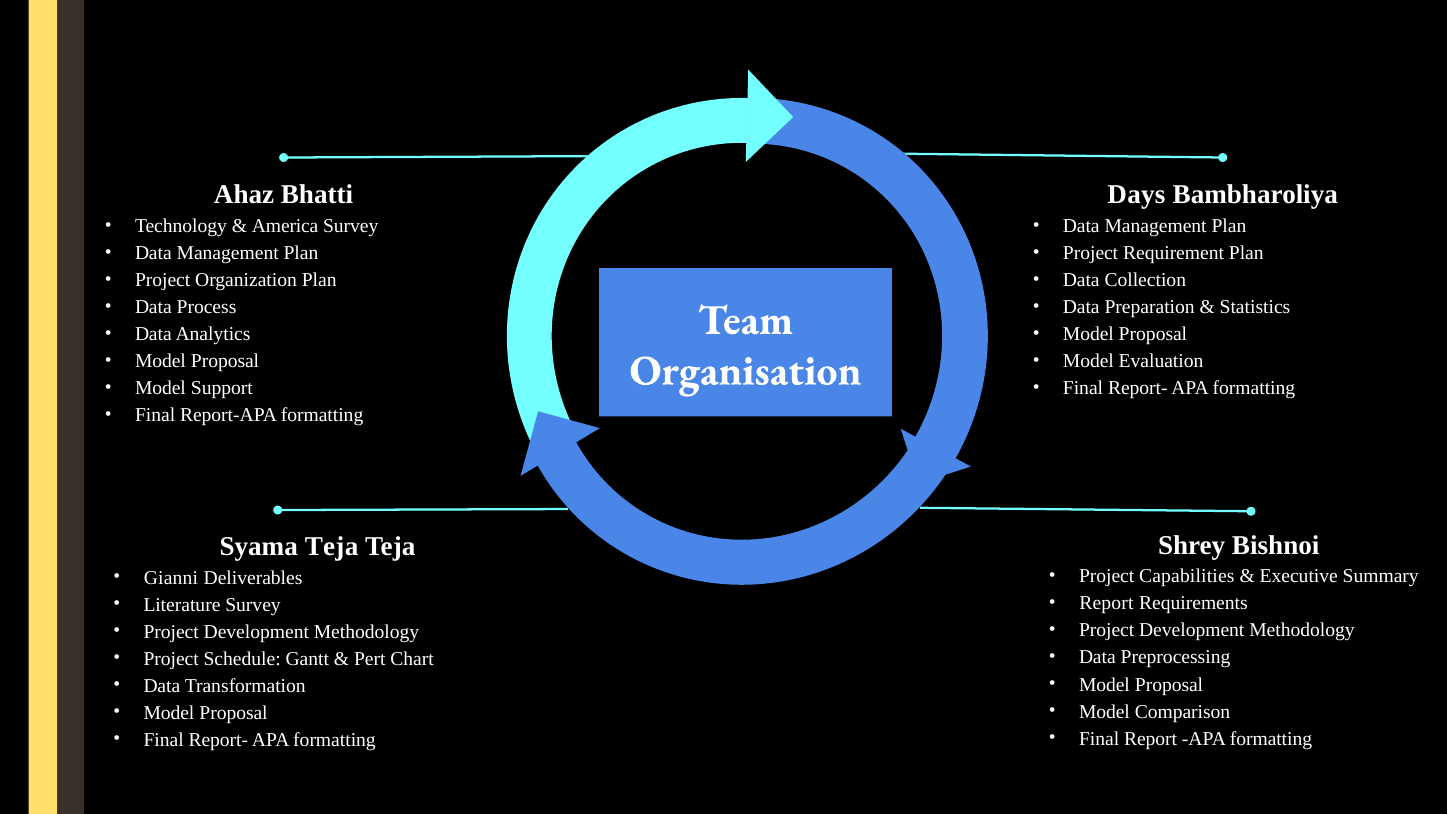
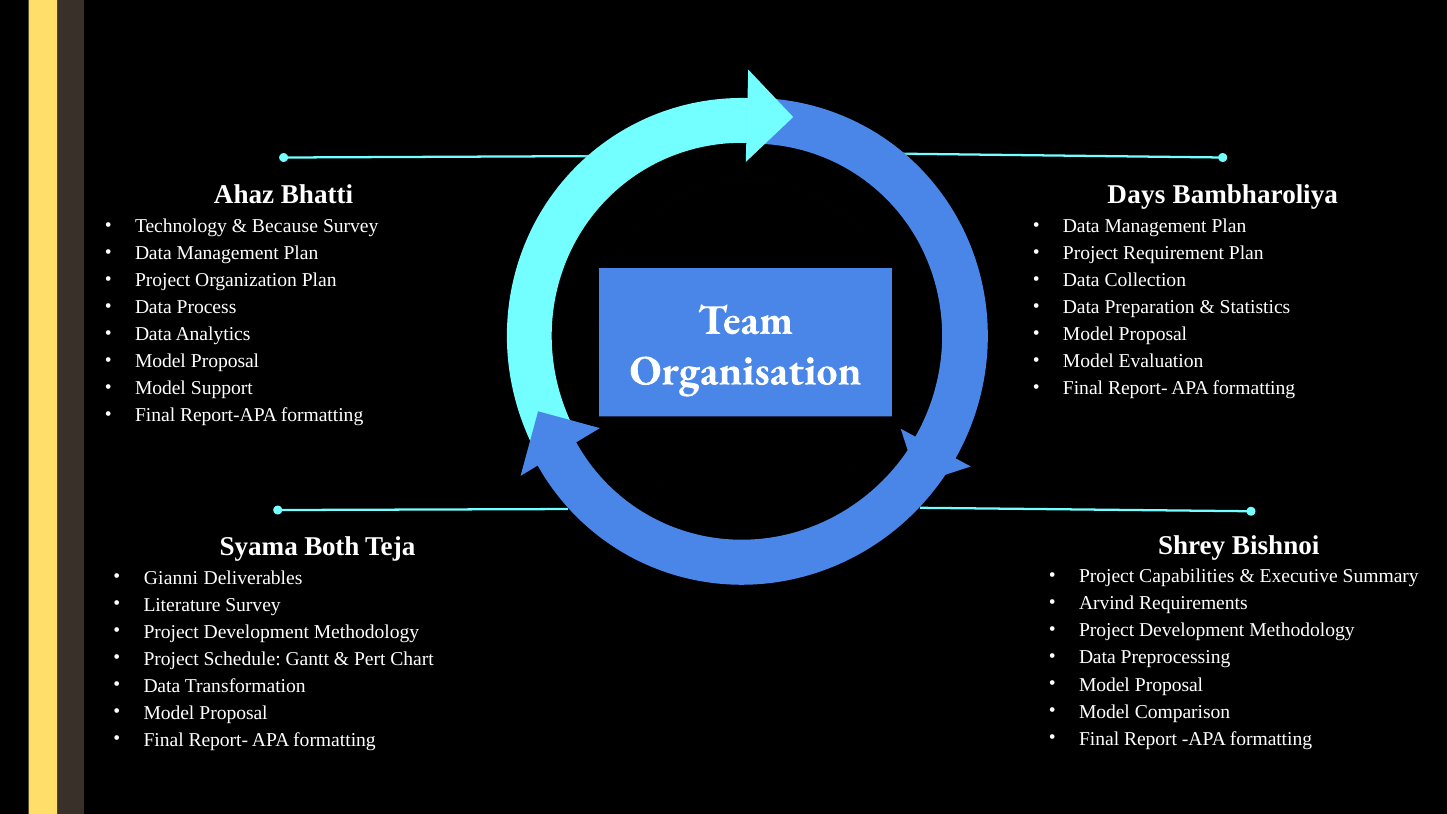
America: America -> Because
Syama Teja: Teja -> Both
Report at (1107, 603): Report -> Arvind
